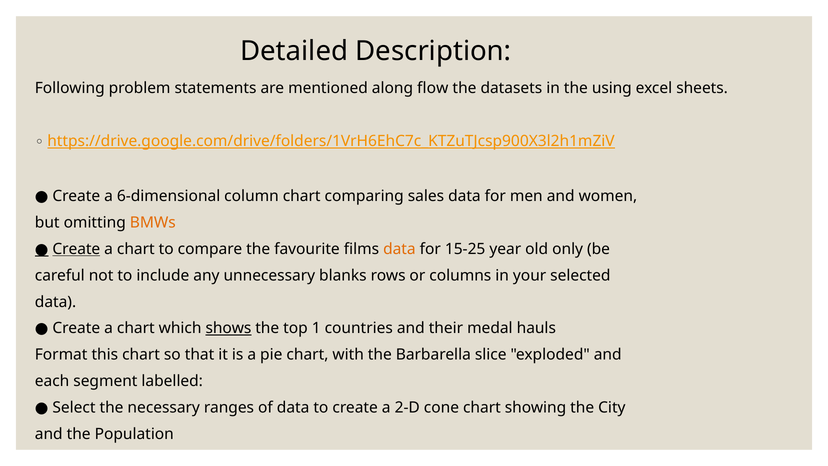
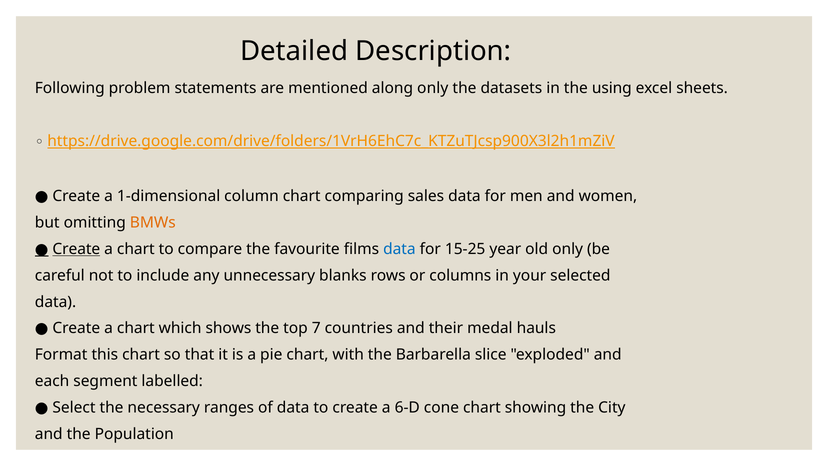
along flow: flow -> only
6-dimensional: 6-dimensional -> 1-dimensional
data at (399, 249) colour: orange -> blue
shows underline: present -> none
1: 1 -> 7
2-D: 2-D -> 6-D
